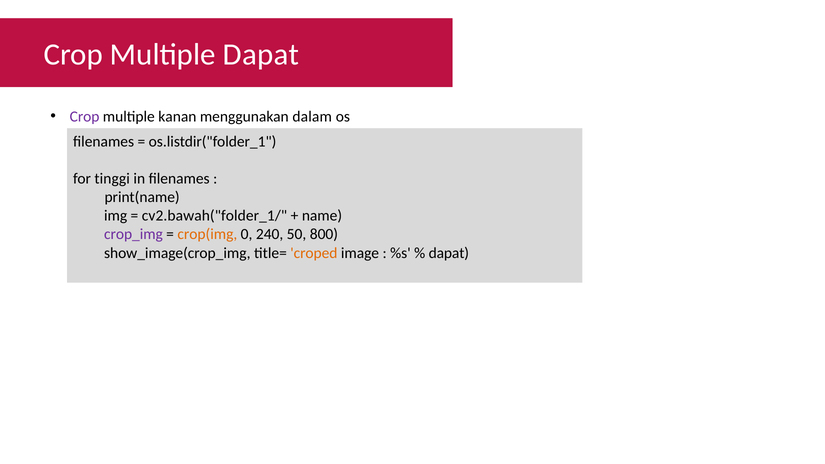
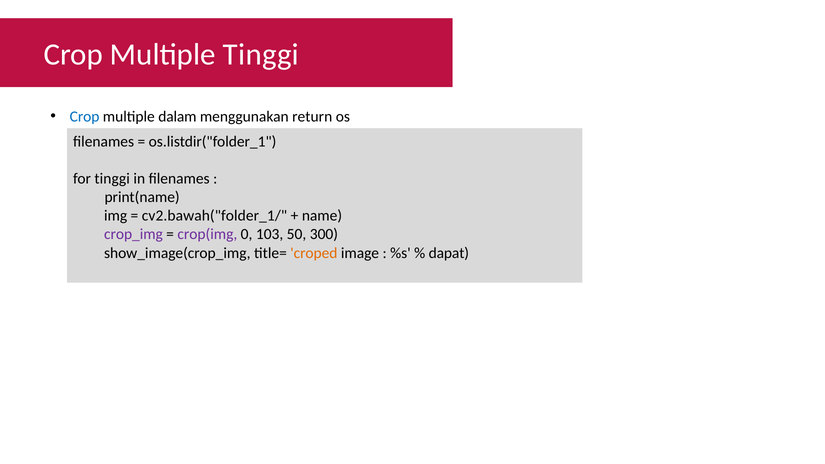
Multiple Dapat: Dapat -> Tinggi
Crop at (85, 117) colour: purple -> blue
kanan: kanan -> dalam
dalam: dalam -> return
crop(img colour: orange -> purple
240: 240 -> 103
800: 800 -> 300
